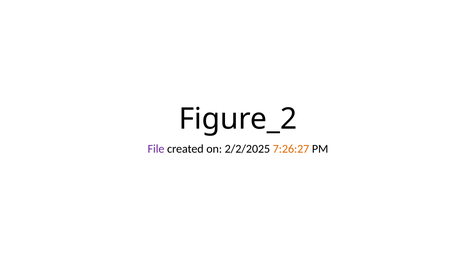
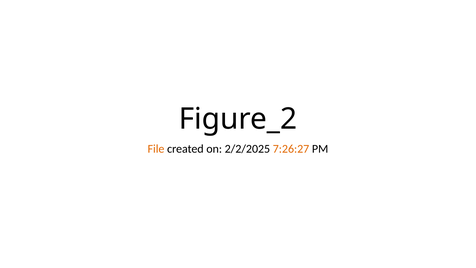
File colour: purple -> orange
